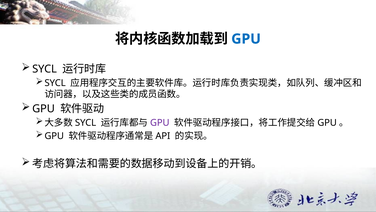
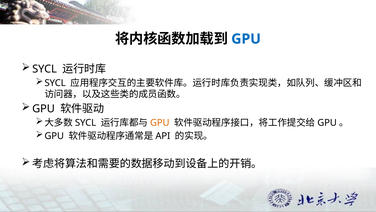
GPU at (160, 123) colour: purple -> orange
